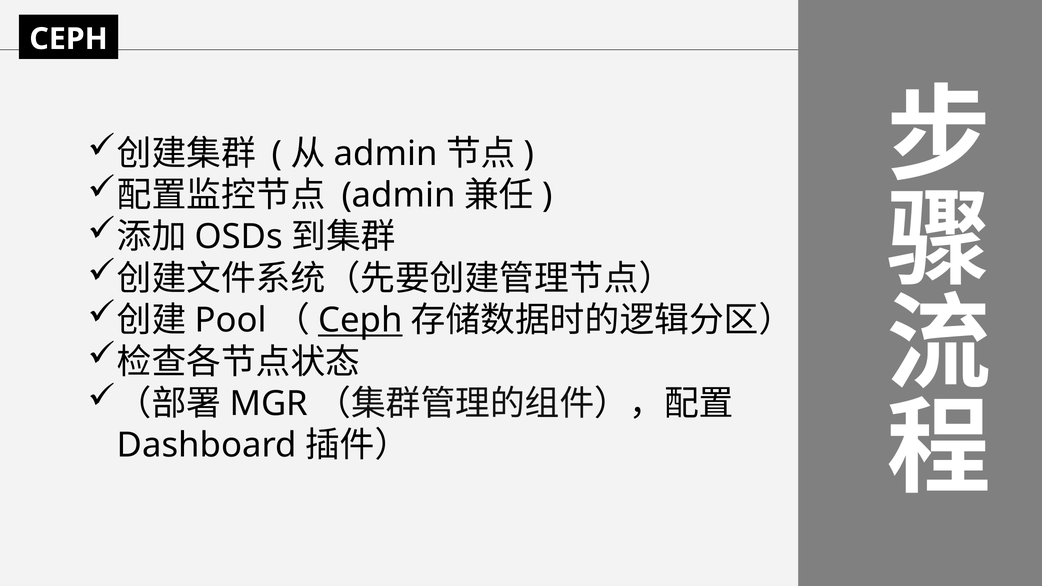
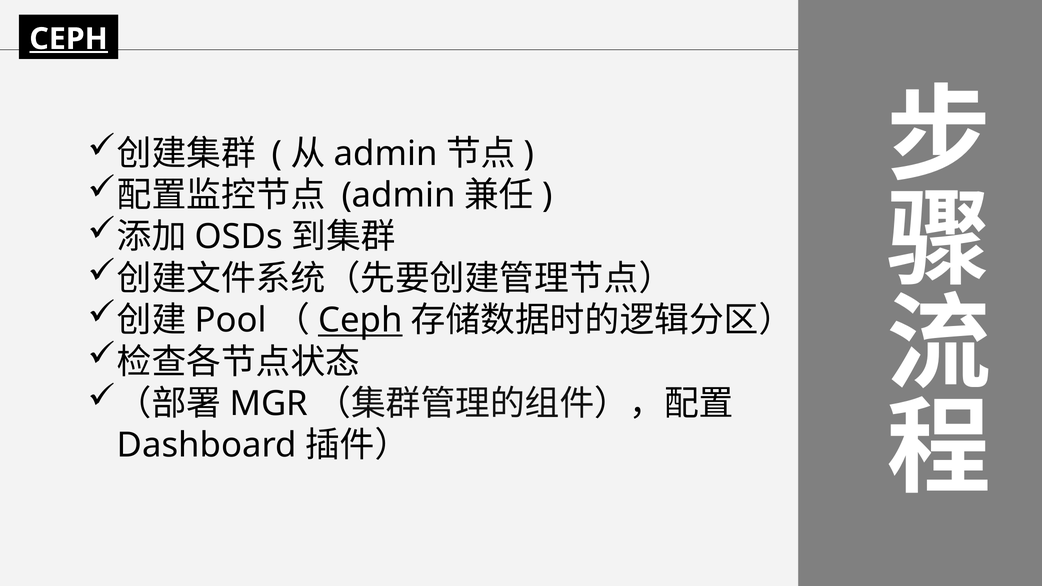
CEPH at (69, 39) underline: none -> present
